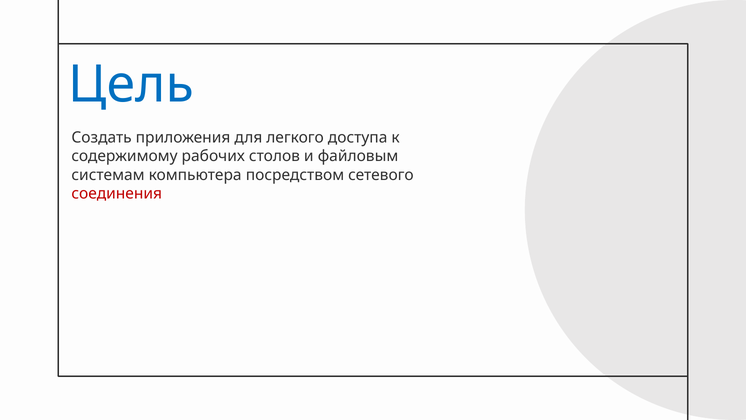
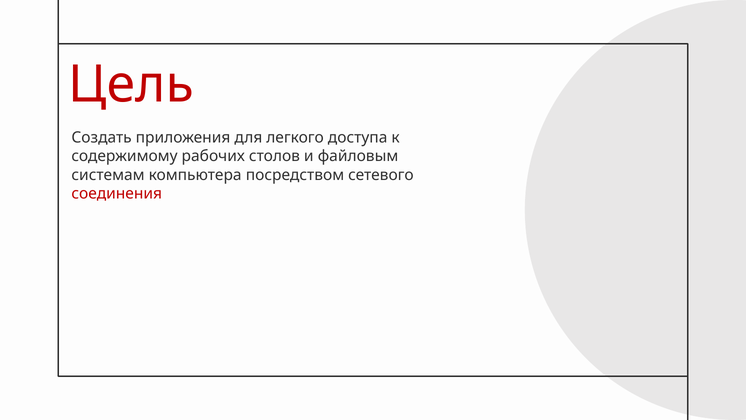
Цель colour: blue -> red
